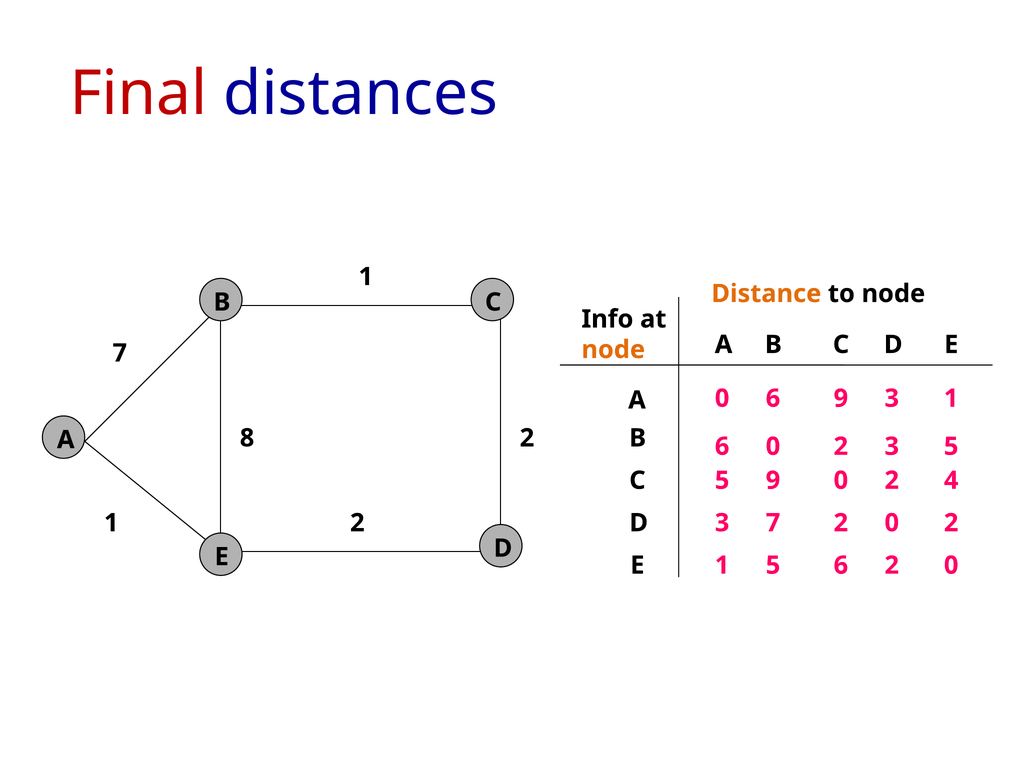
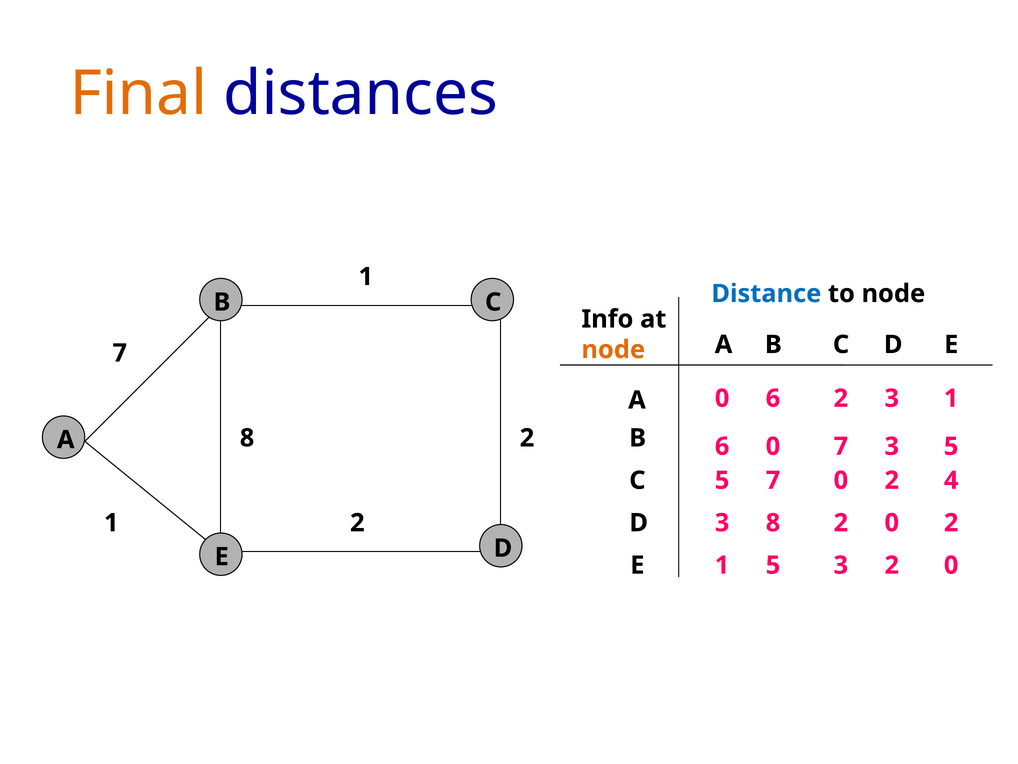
Final colour: red -> orange
Distance colour: orange -> blue
6 9: 9 -> 2
0 2: 2 -> 7
5 9: 9 -> 7
3 7: 7 -> 8
5 6: 6 -> 3
